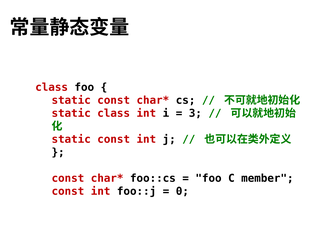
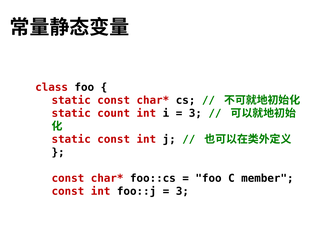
static class: class -> count
0 at (182, 192): 0 -> 3
